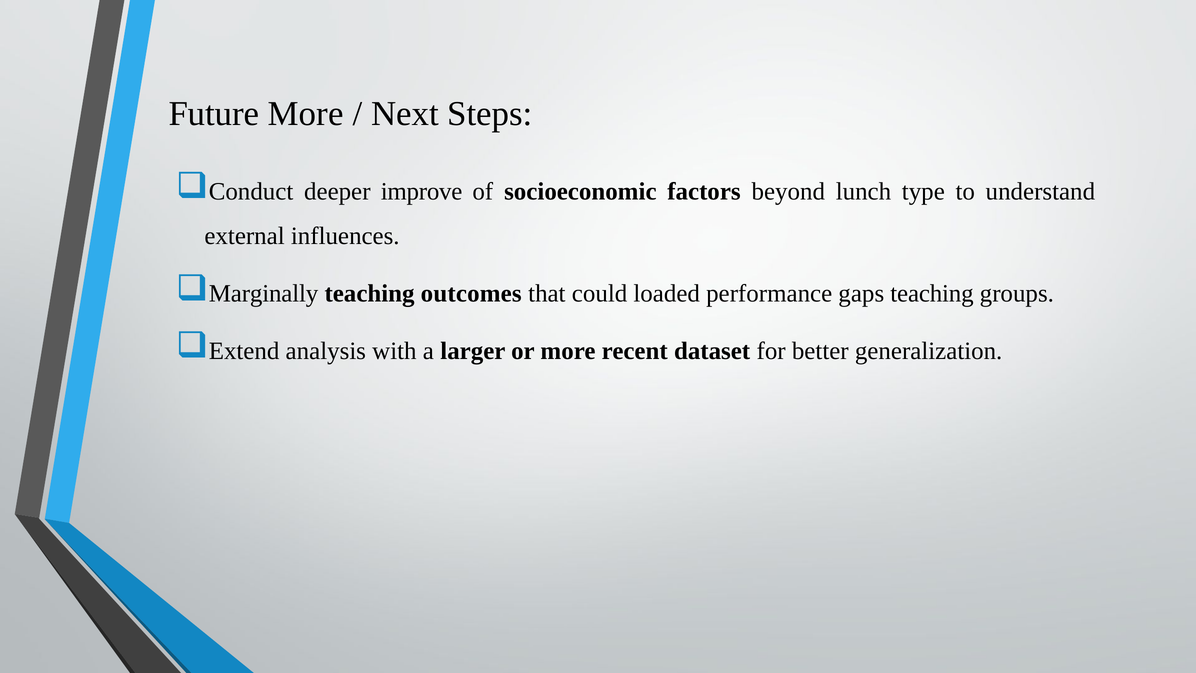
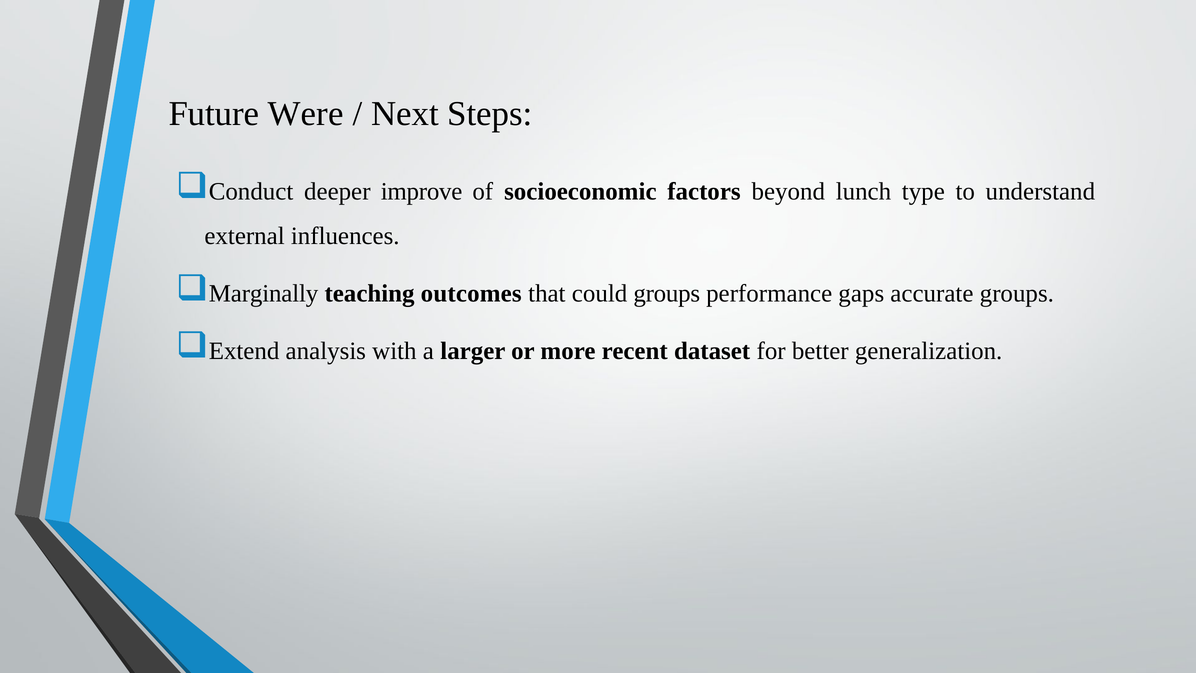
Future More: More -> Were
could loaded: loaded -> groups
gaps teaching: teaching -> accurate
